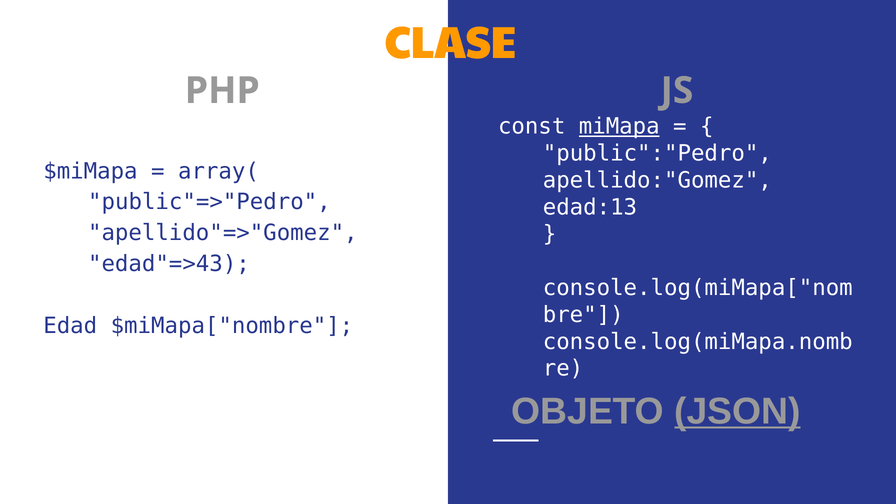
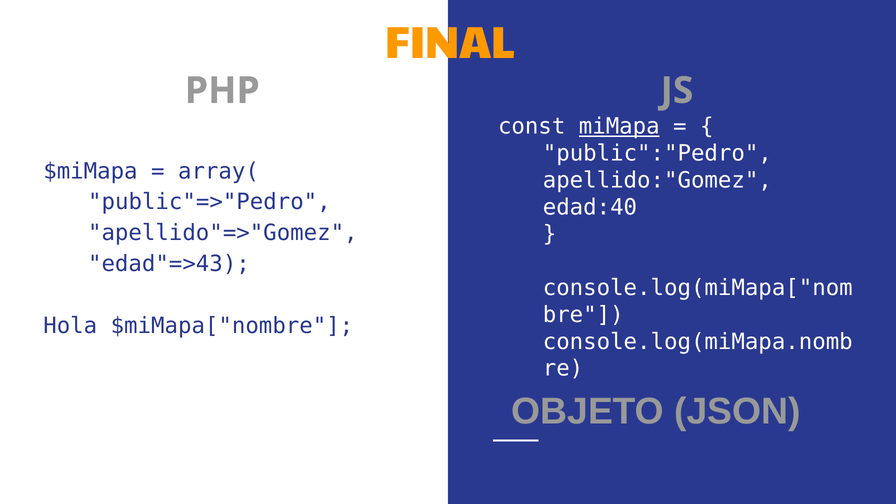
CLASE: CLASE -> FINAL
edad:13: edad:13 -> edad:40
Edad: Edad -> Hola
JSON underline: present -> none
